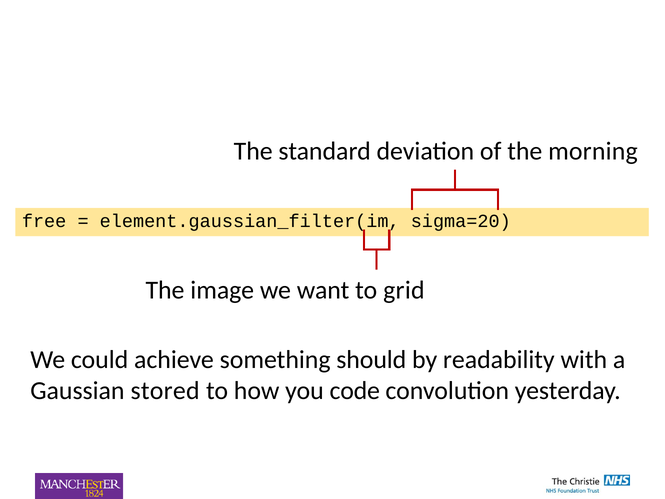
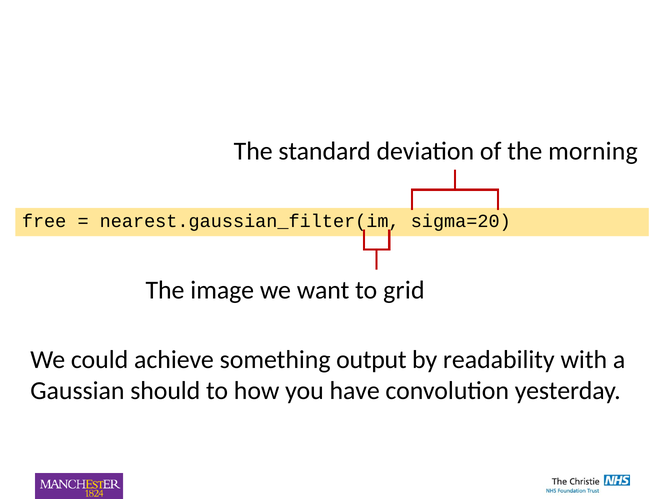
element.gaussian_filter(im: element.gaussian_filter(im -> nearest.gaussian_filter(im
should: should -> output
stored: stored -> should
code: code -> have
